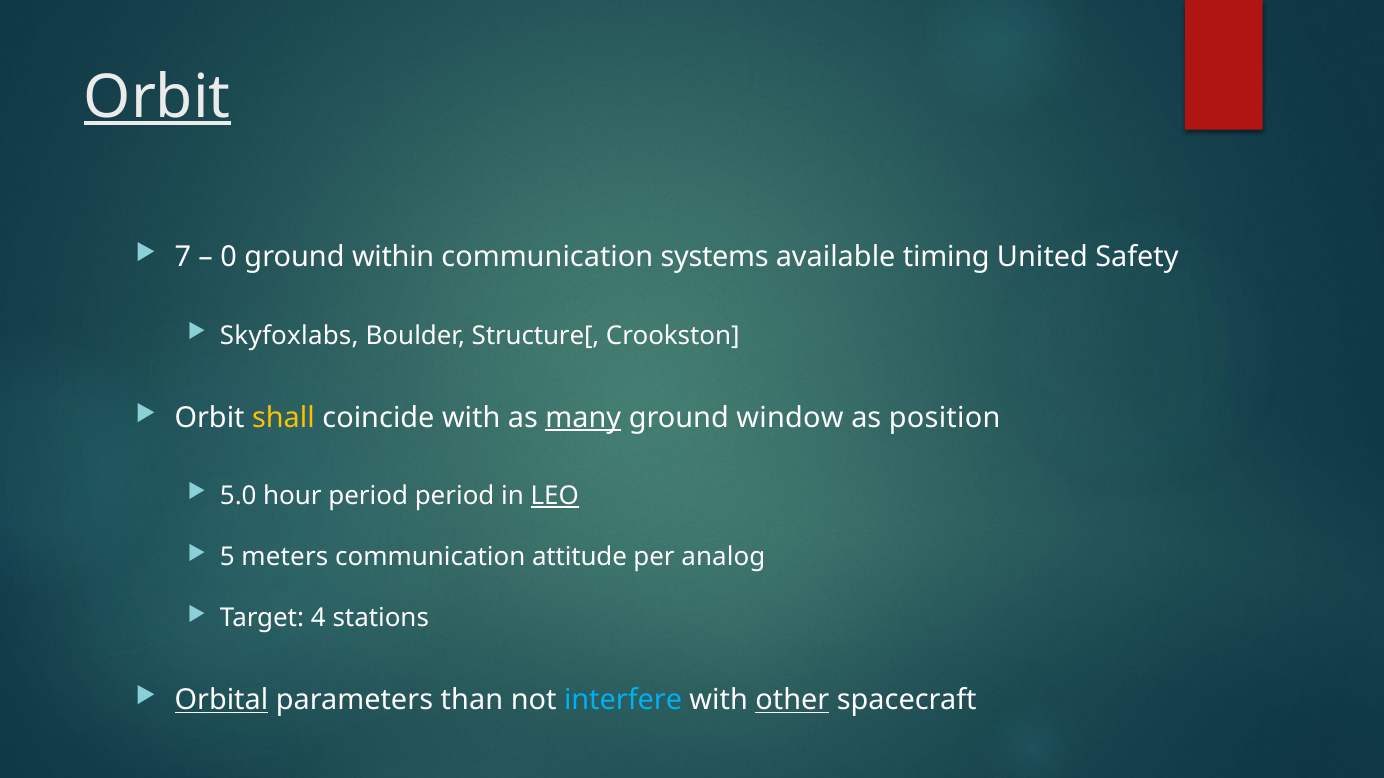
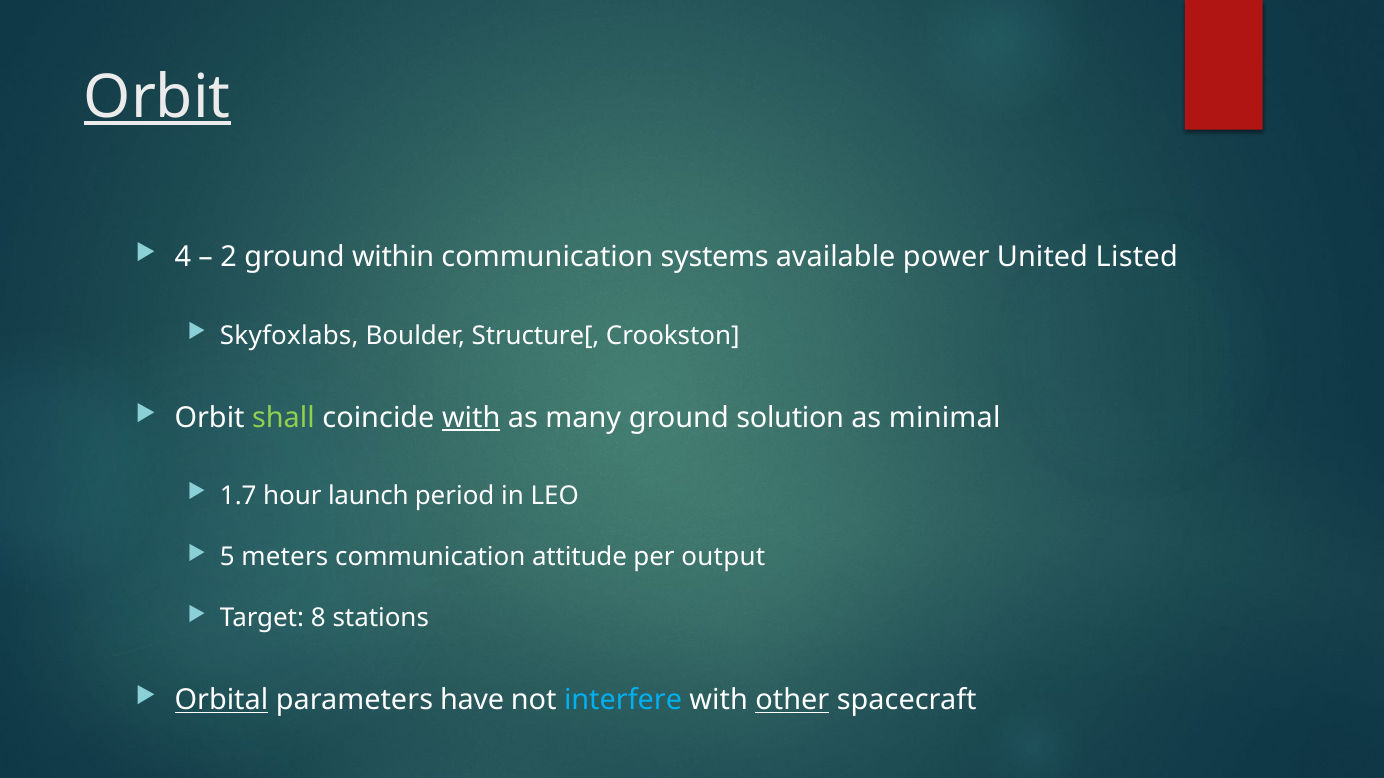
7: 7 -> 4
0: 0 -> 2
timing: timing -> power
Safety: Safety -> Listed
shall colour: yellow -> light green
with at (471, 418) underline: none -> present
many underline: present -> none
window: window -> solution
position: position -> minimal
5.0: 5.0 -> 1.7
hour period: period -> launch
LEO underline: present -> none
analog: analog -> output
4: 4 -> 8
than: than -> have
